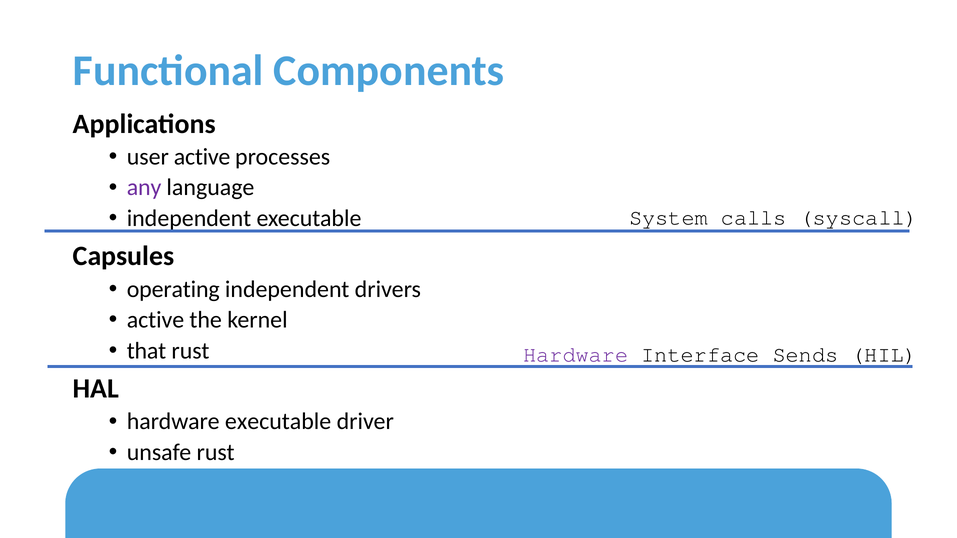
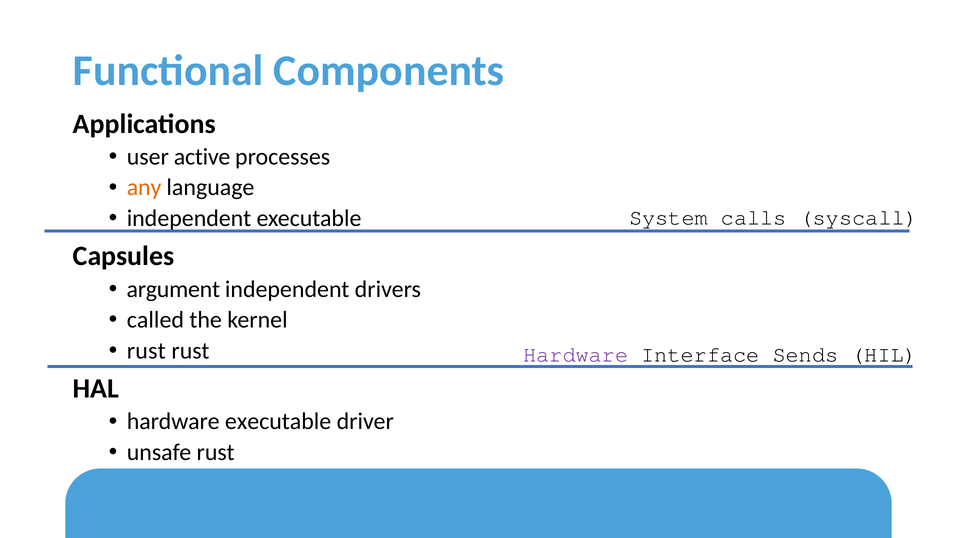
any colour: purple -> orange
operating: operating -> argument
active at (155, 320): active -> called
that at (146, 351): that -> rust
